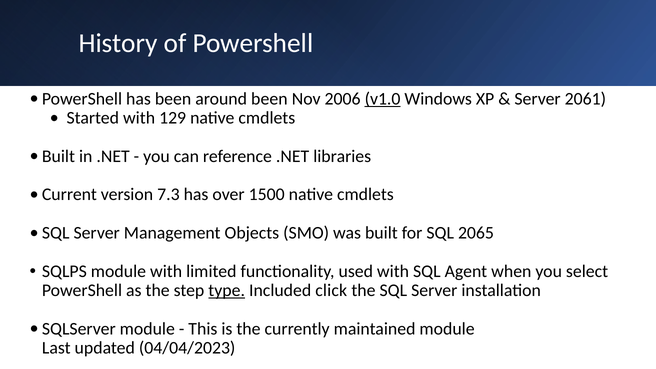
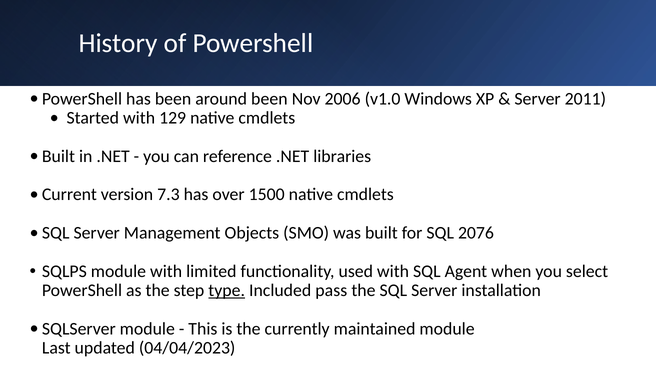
v1.0 underline: present -> none
2061: 2061 -> 2011
2065: 2065 -> 2076
click: click -> pass
